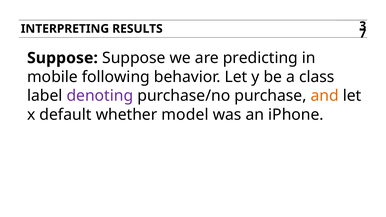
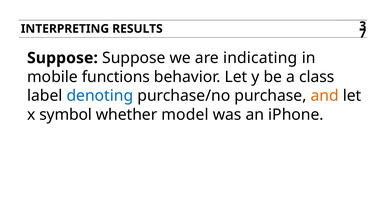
predicting: predicting -> indicating
following: following -> functions
denoting colour: purple -> blue
default: default -> symbol
